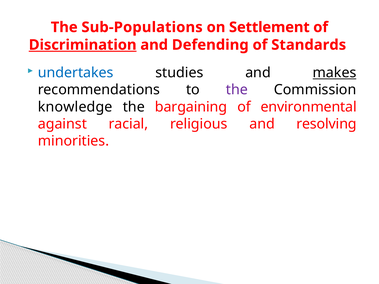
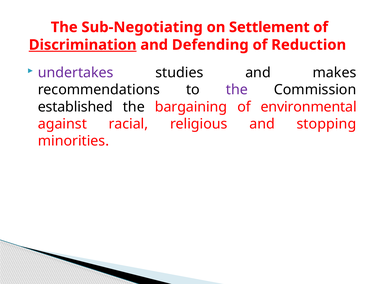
Sub-Populations: Sub-Populations -> Sub-Negotiating
Standards: Standards -> Reduction
undertakes colour: blue -> purple
makes underline: present -> none
knowledge: knowledge -> established
resolving: resolving -> stopping
